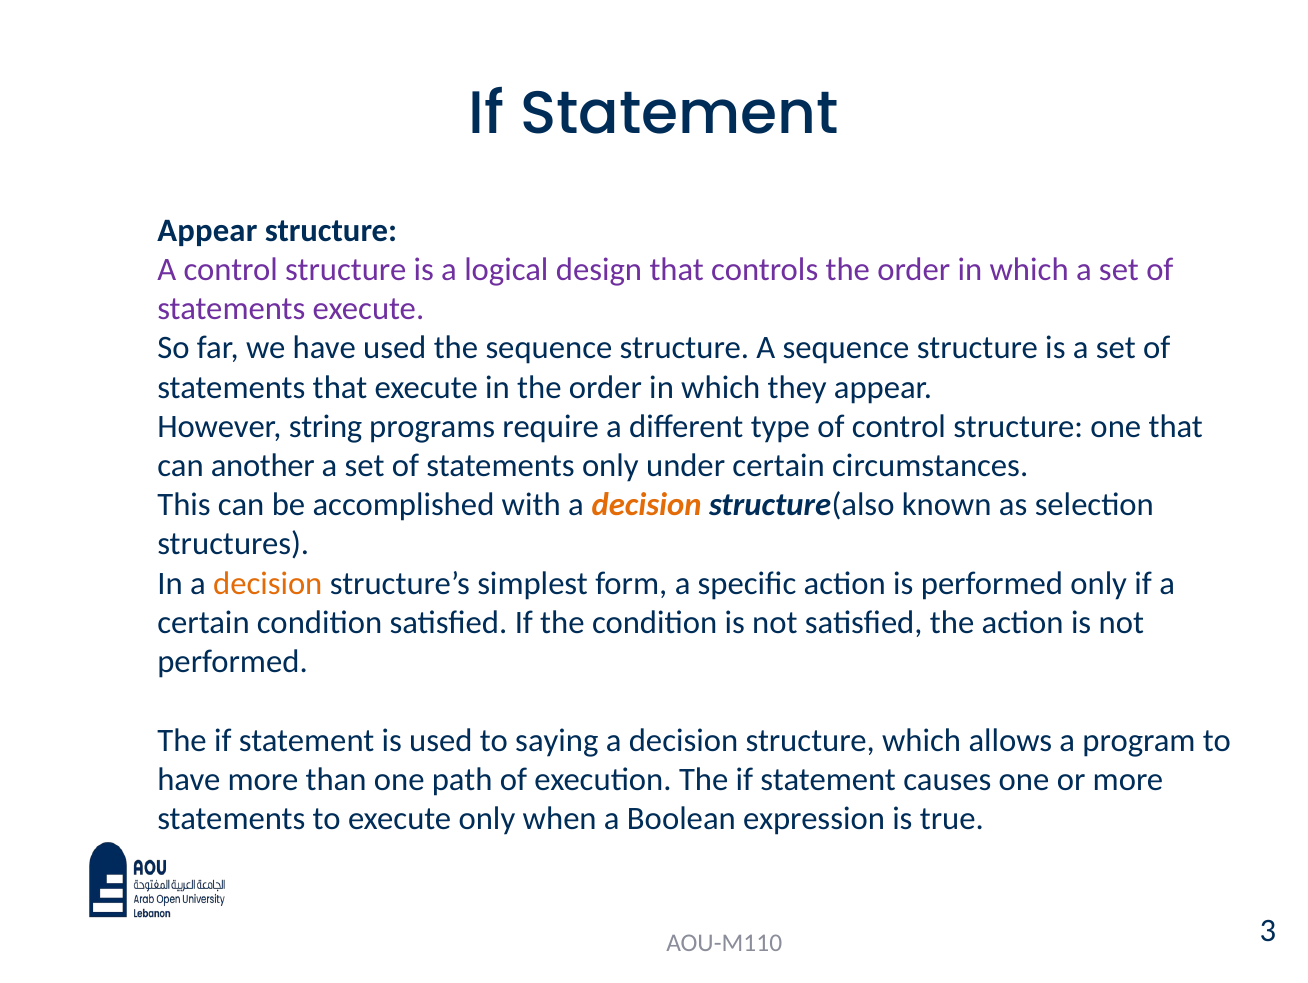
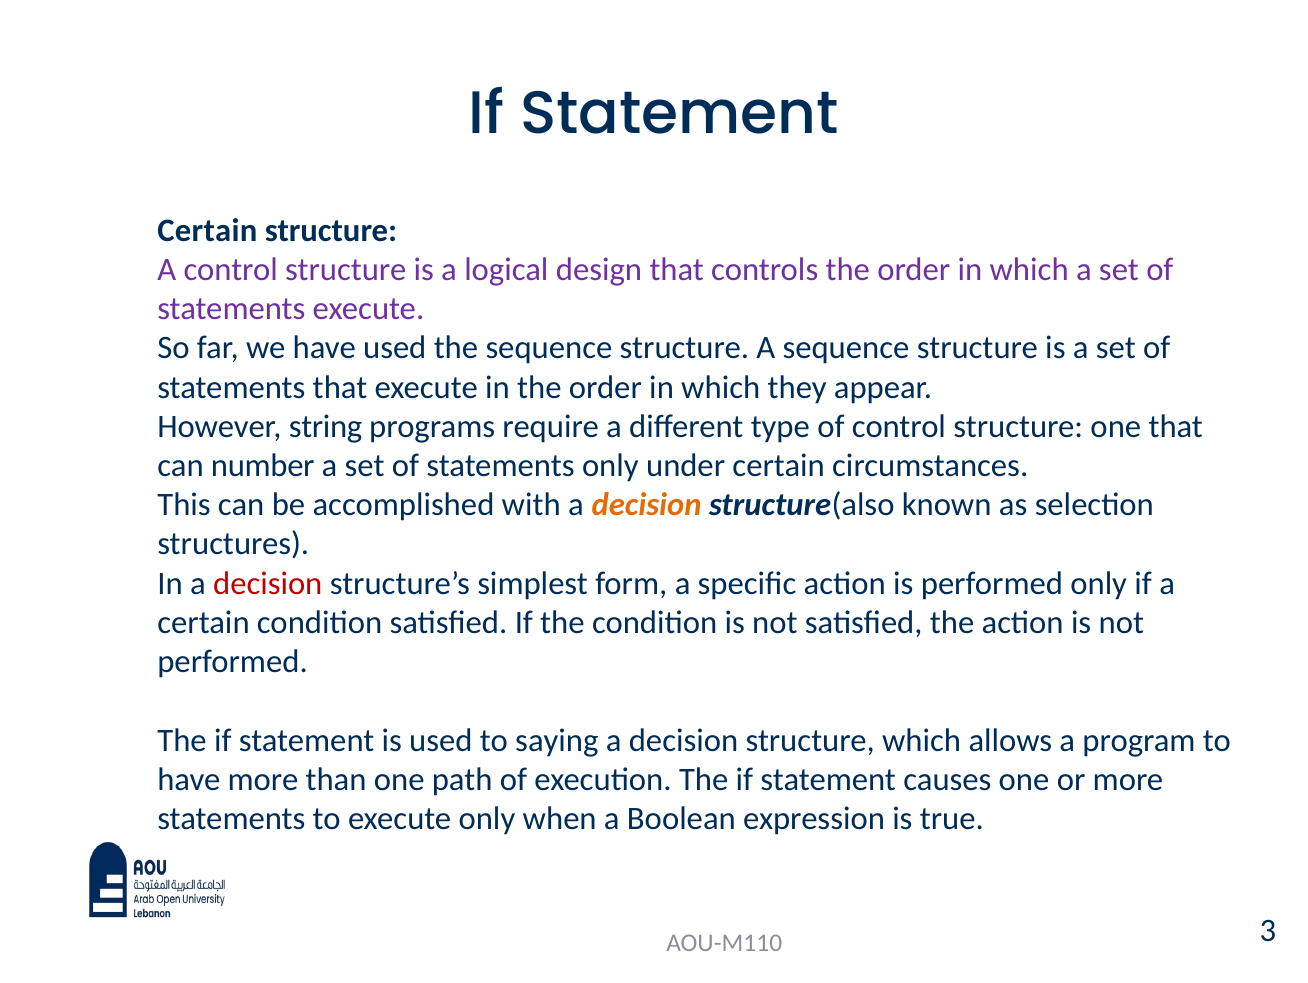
Appear at (207, 231): Appear -> Certain
another: another -> number
decision at (268, 584) colour: orange -> red
